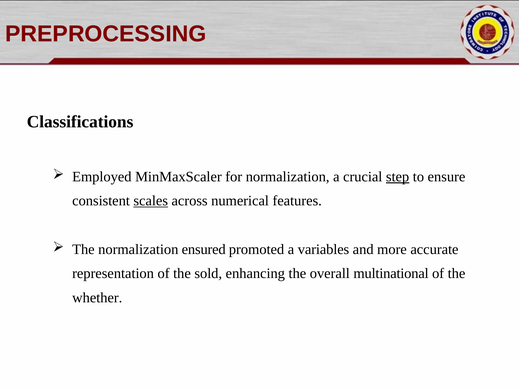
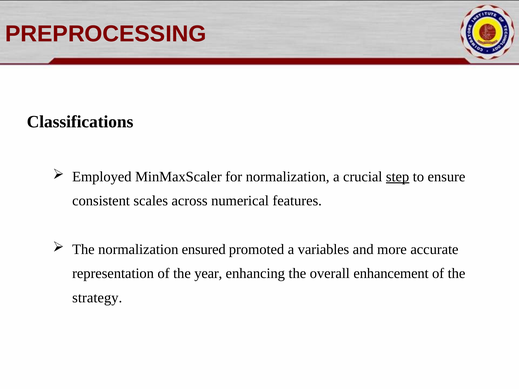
scales underline: present -> none
sold: sold -> year
multinational: multinational -> enhancement
whether: whether -> strategy
